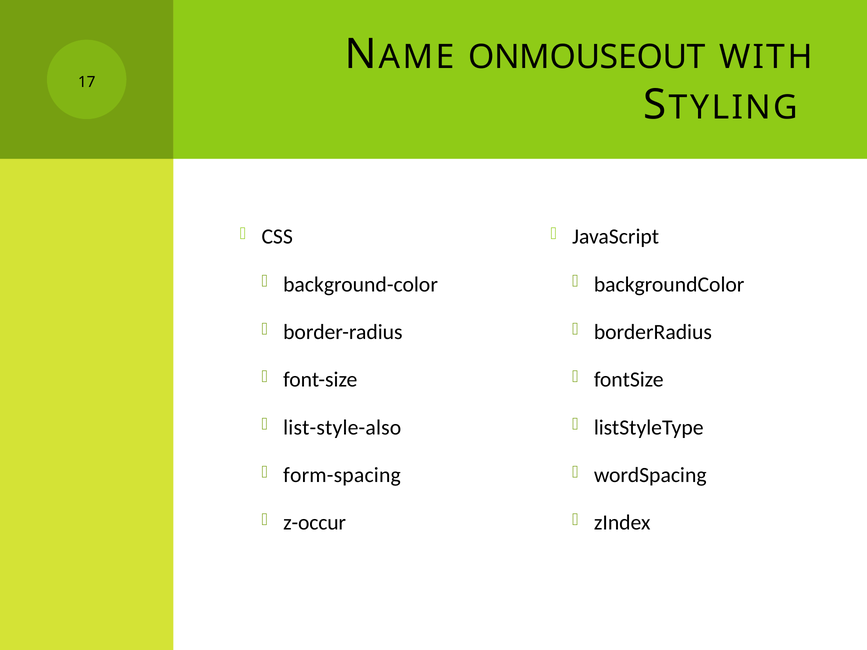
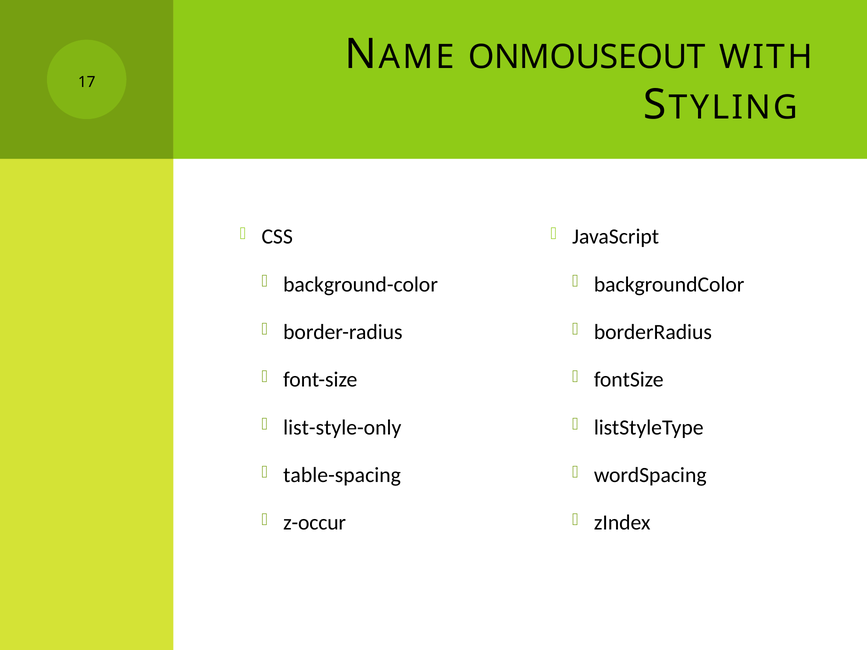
list-style-also: list-style-also -> list-style-only
form-spacing: form-spacing -> table-spacing
